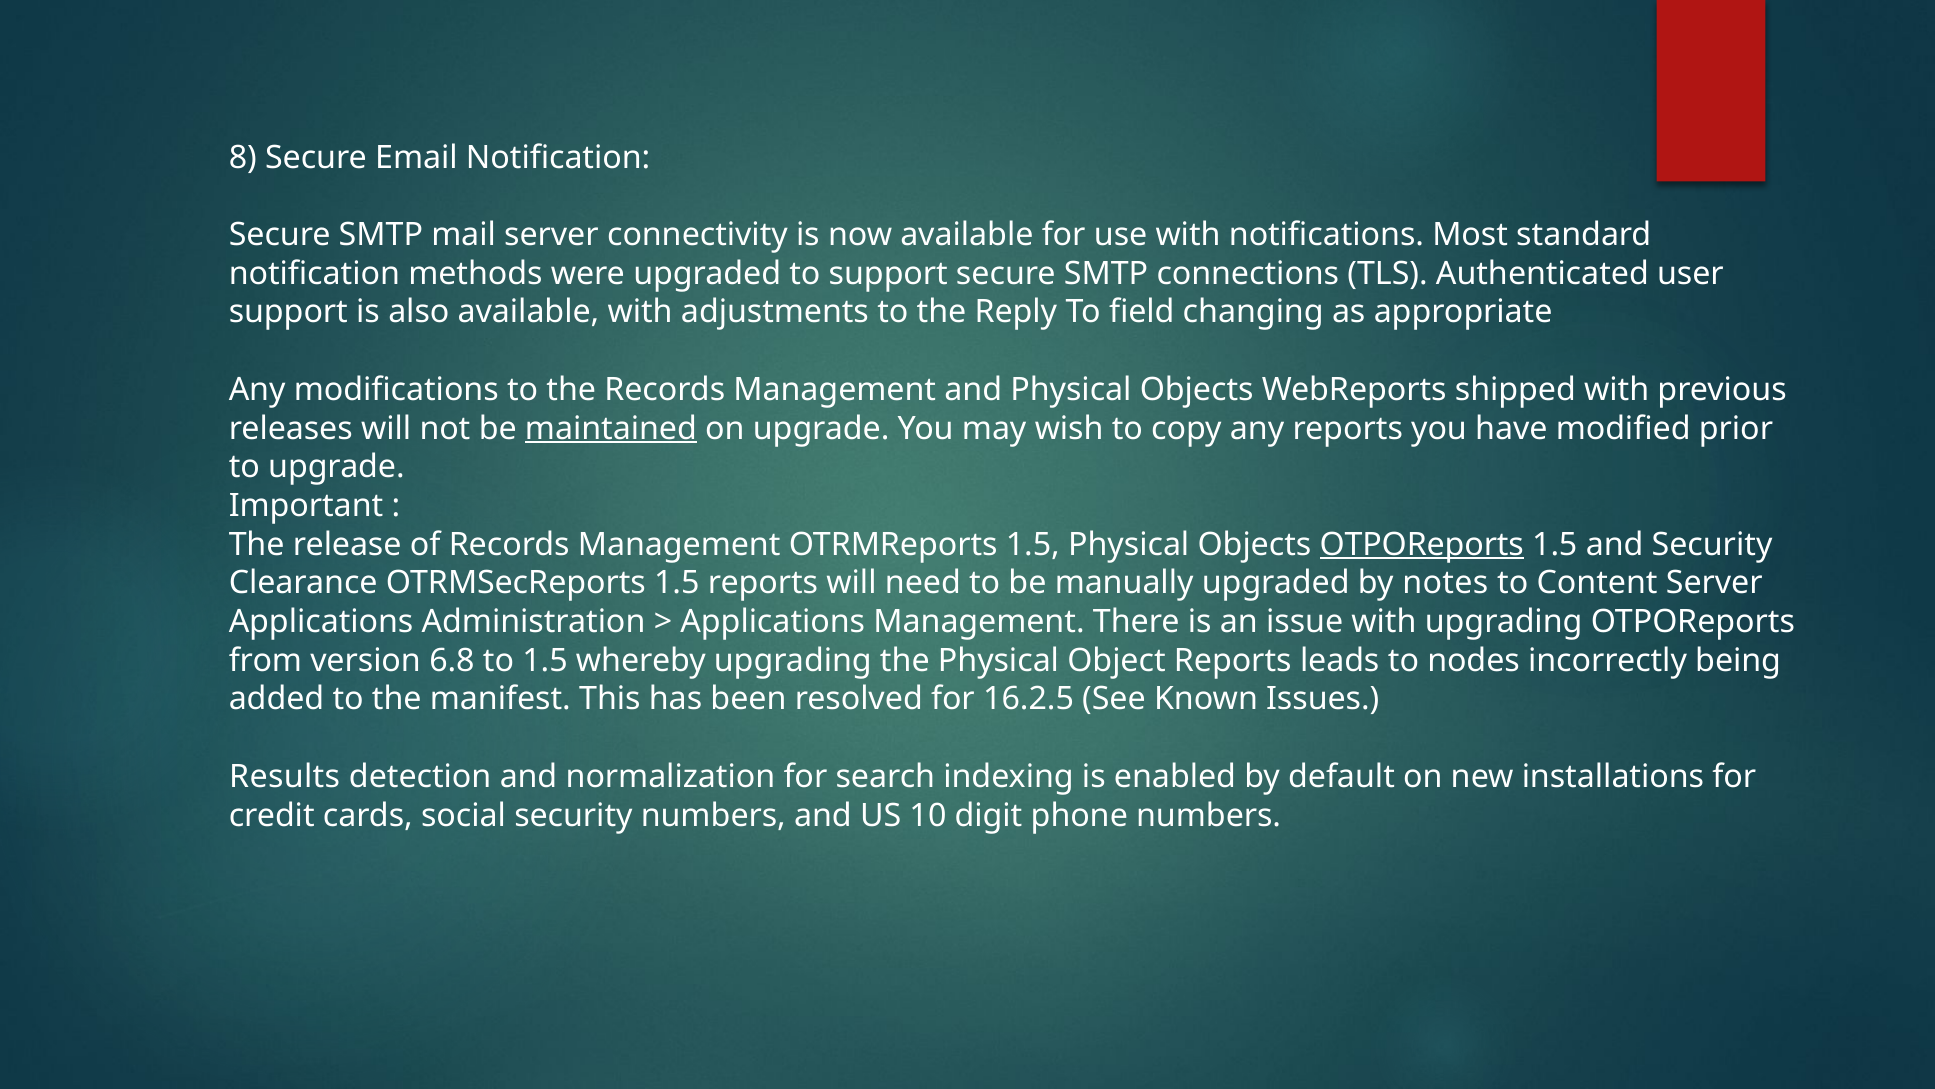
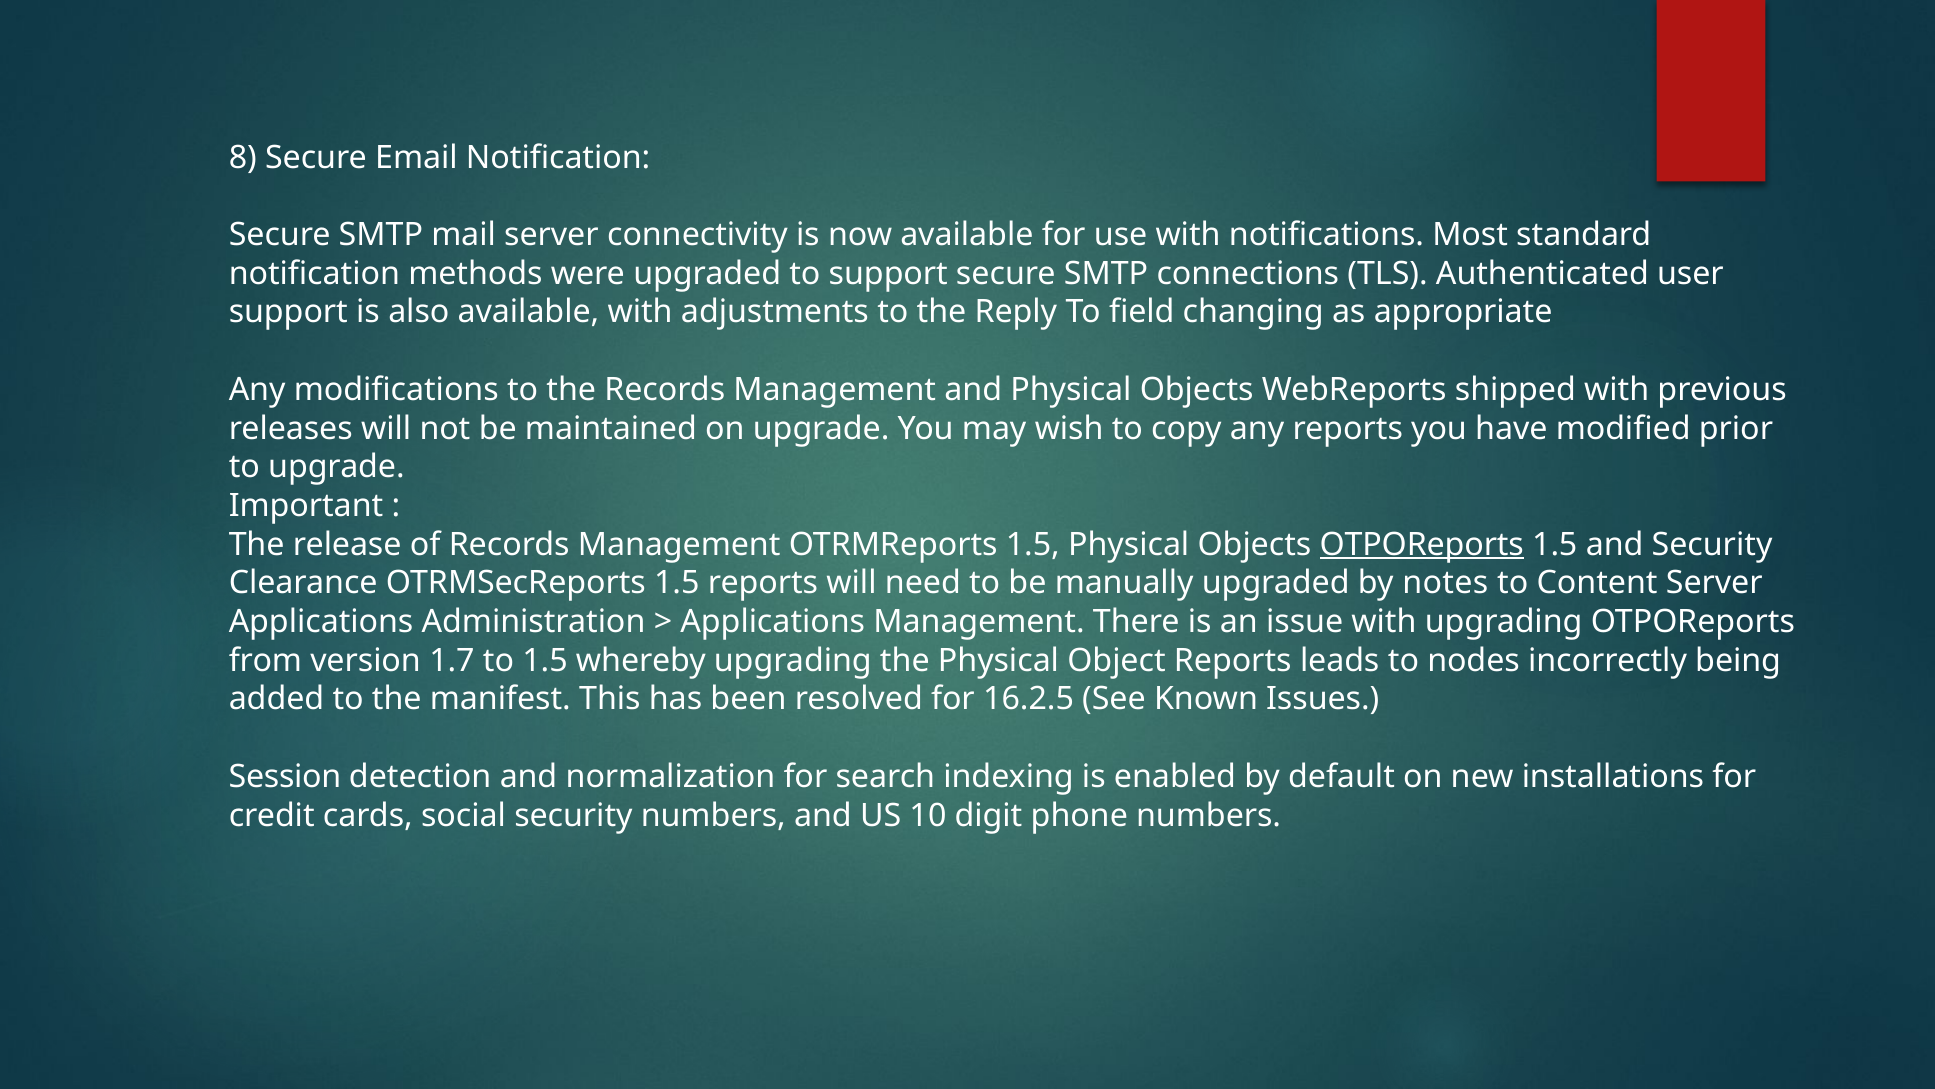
maintained underline: present -> none
6.8: 6.8 -> 1.7
Results: Results -> Session
